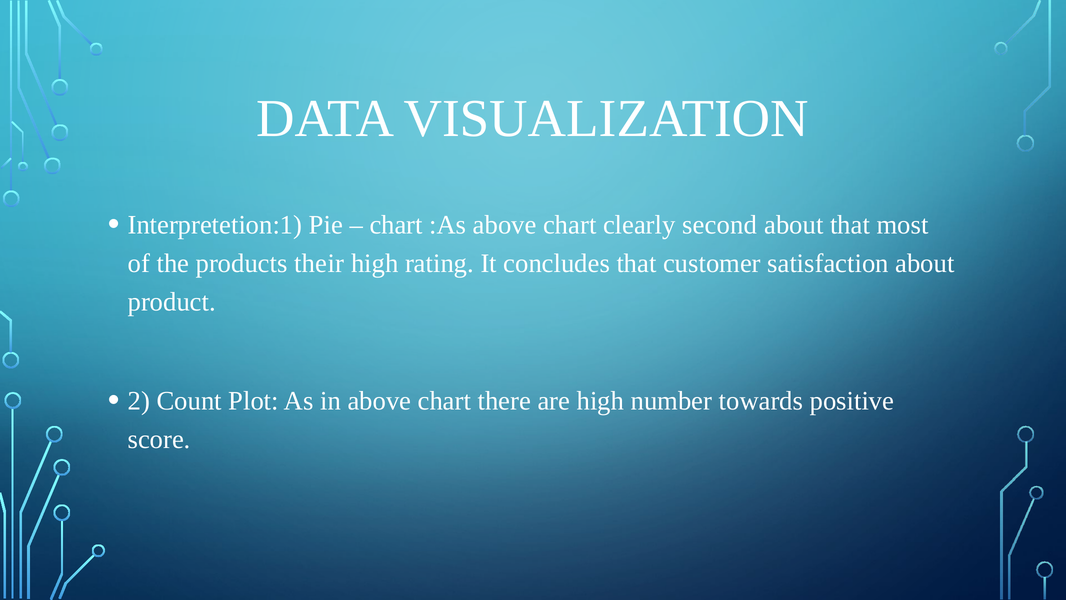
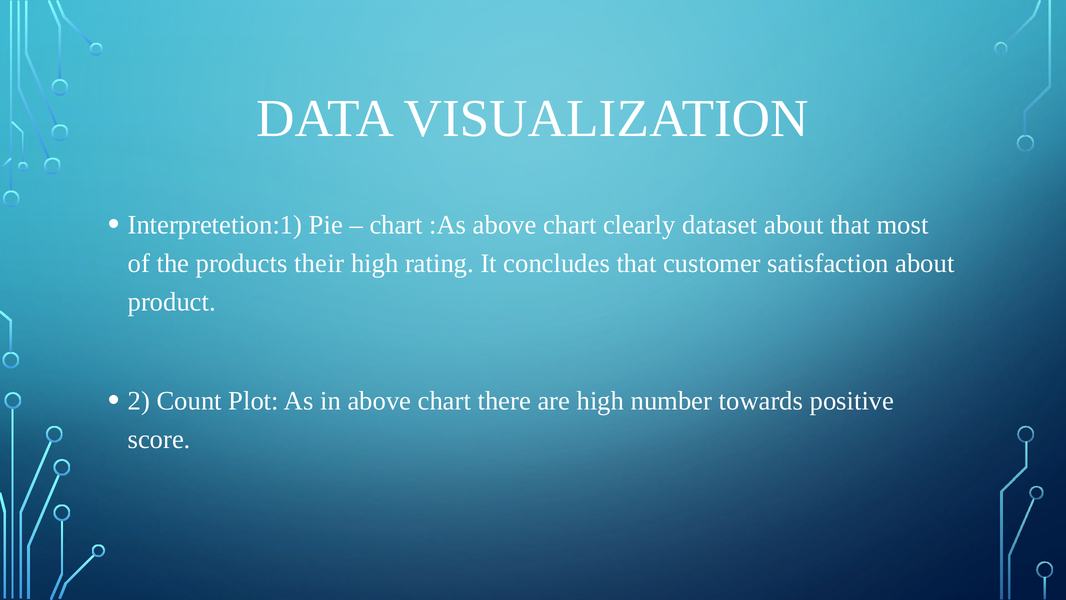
second: second -> dataset
